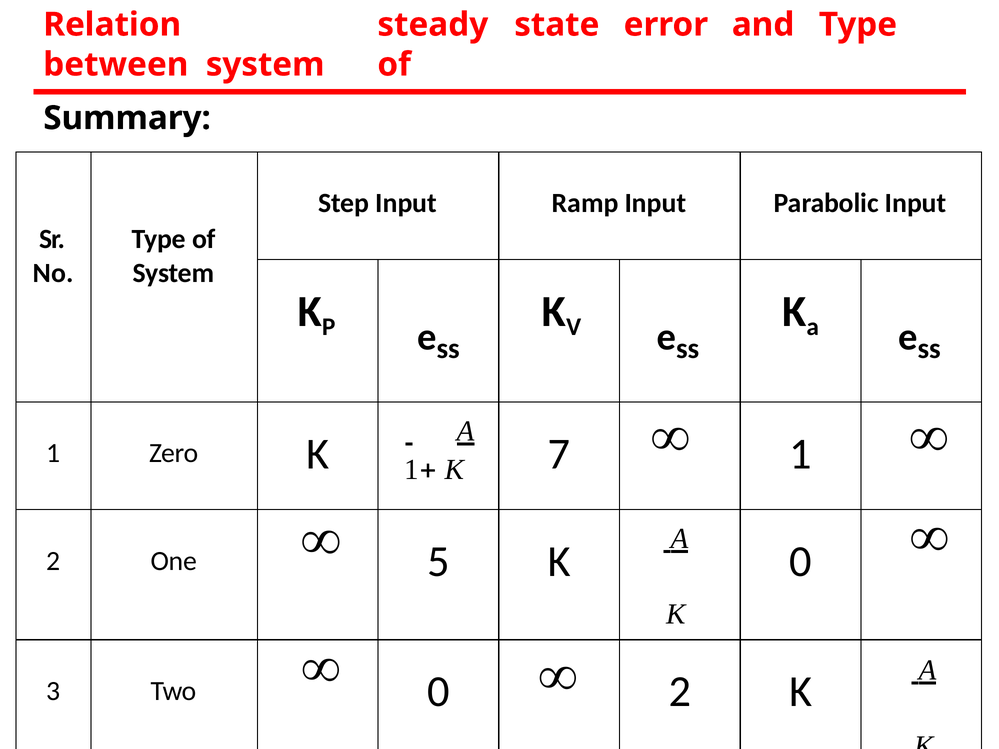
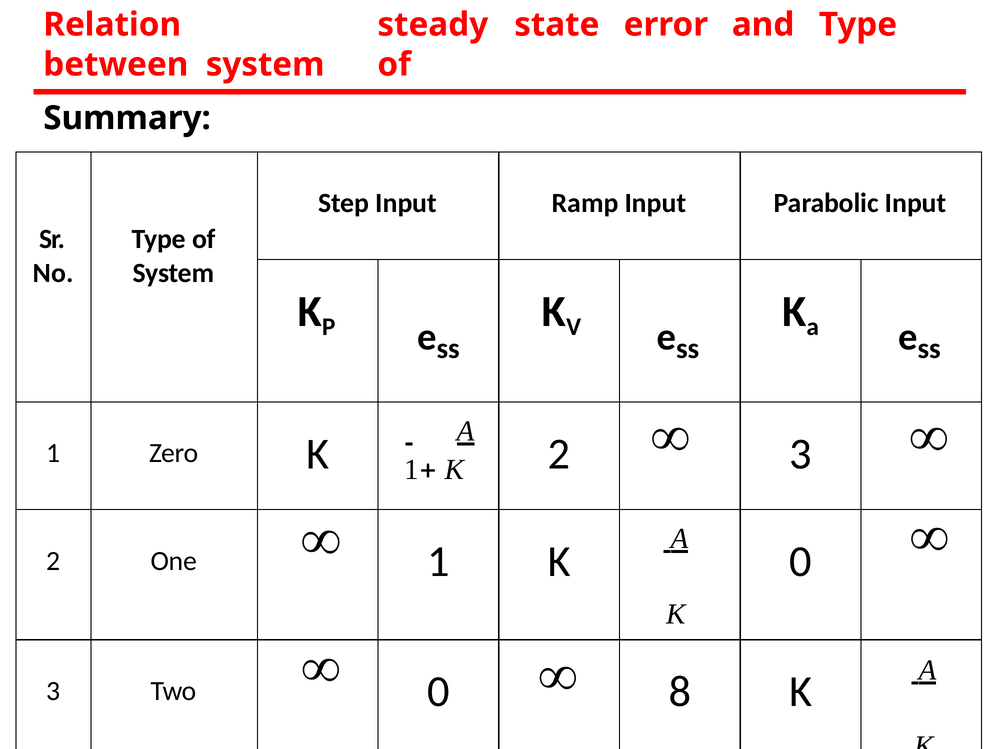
K 7: 7 -> 2
1 at (801, 454): 1 -> 3
5 at (438, 562): 5 -> 1
2 at (680, 692): 2 -> 8
